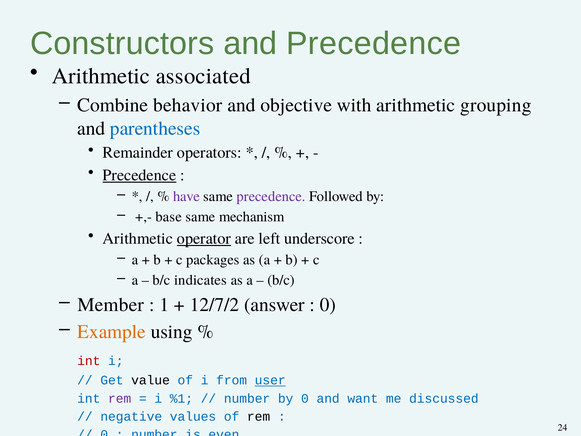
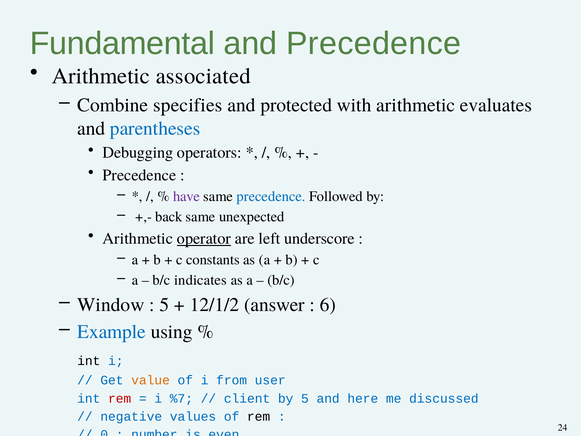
Constructors: Constructors -> Fundamental
behavior: behavior -> specifies
objective: objective -> protected
grouping: grouping -> evaluates
Remainder: Remainder -> Debugging
Precedence at (139, 175) underline: present -> none
precedence at (271, 196) colour: purple -> blue
base: base -> back
mechanism: mechanism -> unexpected
packages: packages -> constants
Member: Member -> Window
1 at (164, 304): 1 -> 5
12/7/2: 12/7/2 -> 12/1/2
0 at (328, 304): 0 -> 6
Example colour: orange -> blue
int at (89, 361) colour: red -> black
value colour: black -> orange
user underline: present -> none
rem at (120, 398) colour: purple -> red
%1: %1 -> %7
number at (247, 398): number -> client
by 0: 0 -> 5
want: want -> here
